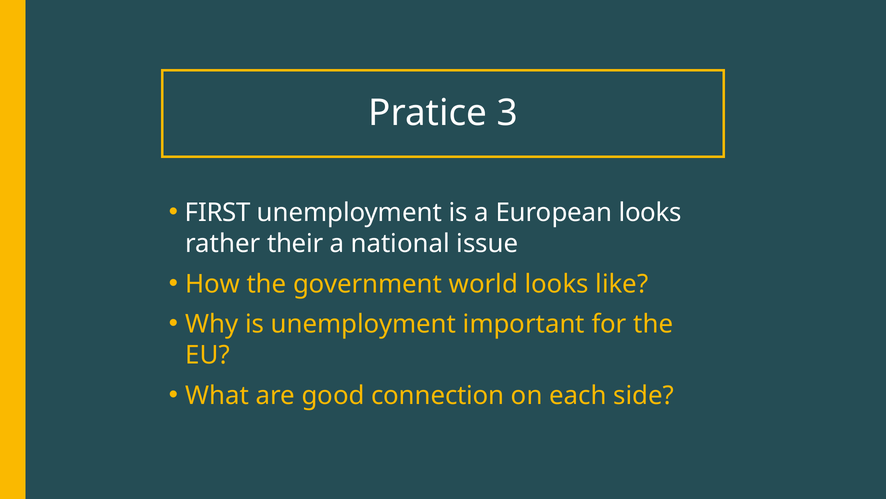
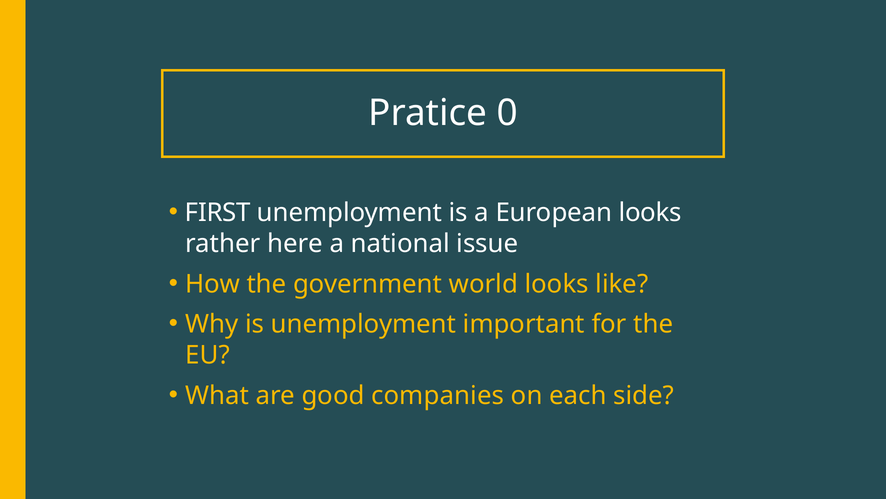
3: 3 -> 0
their: their -> here
connection: connection -> companies
